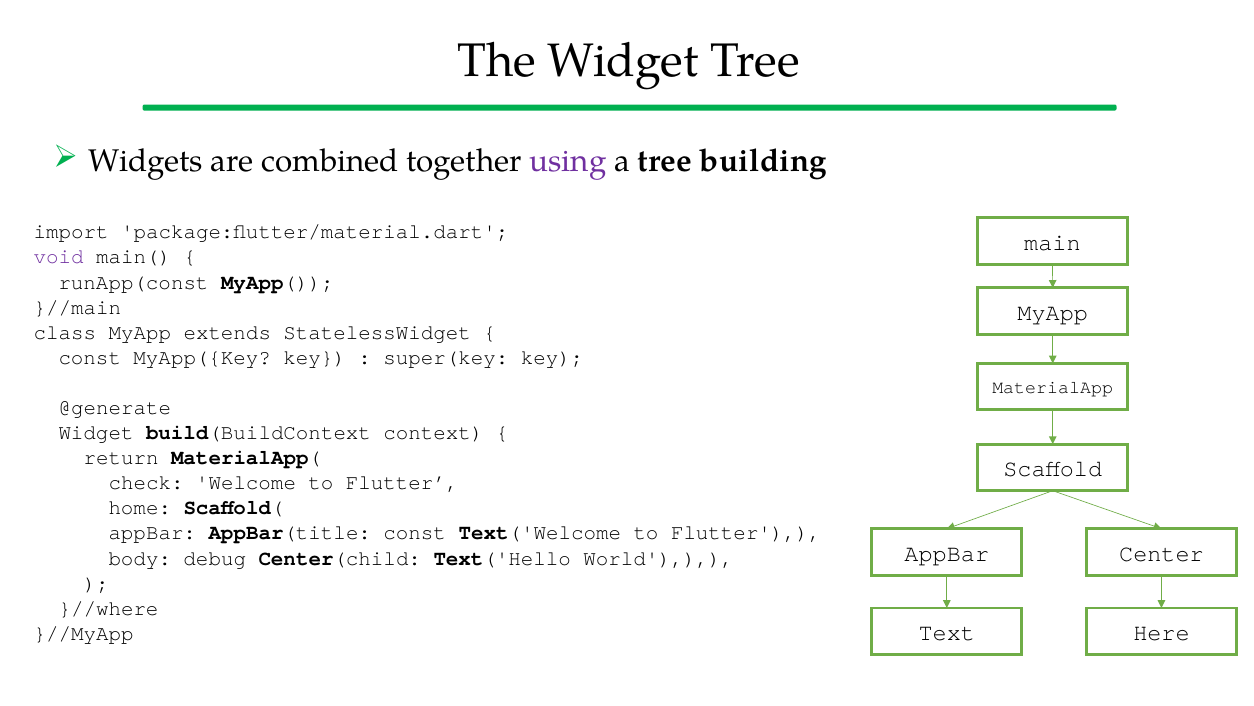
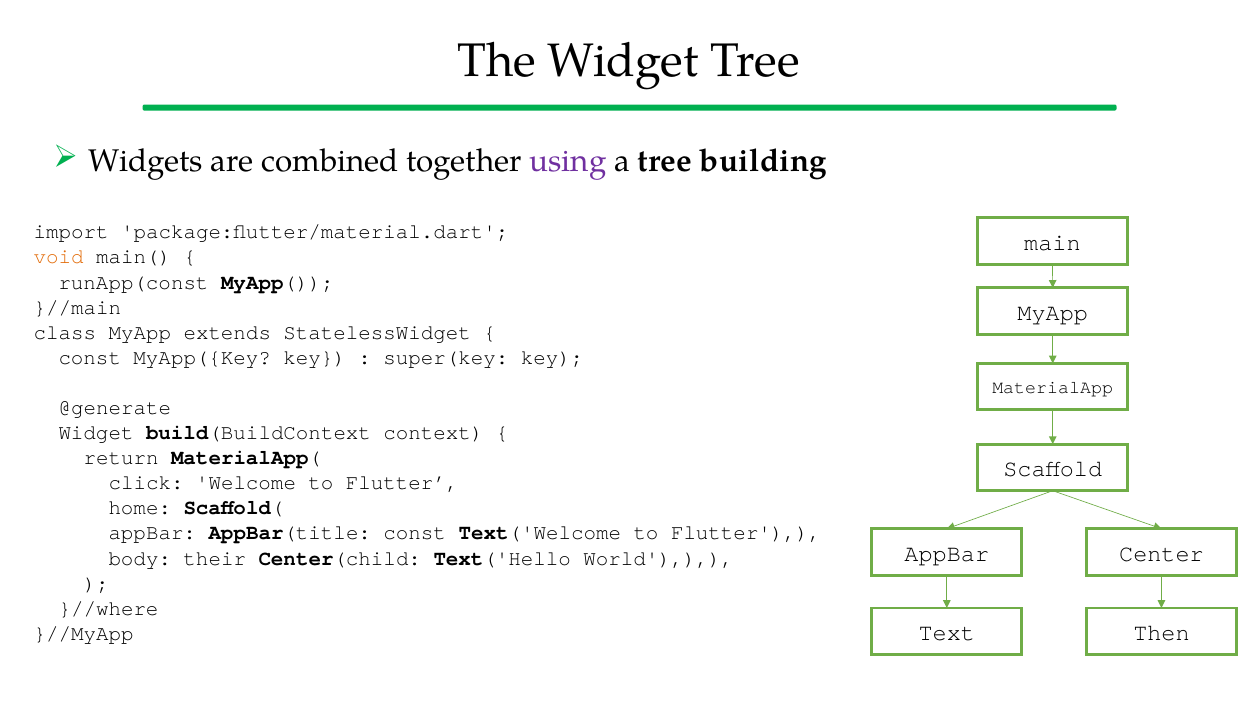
void colour: purple -> orange
check: check -> click
debug: debug -> their
Here: Here -> Then
